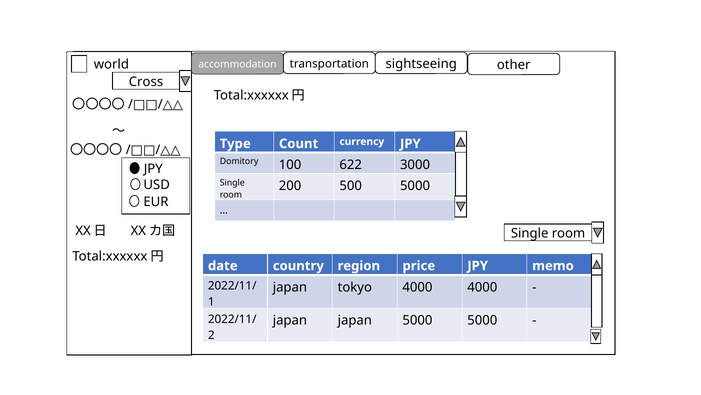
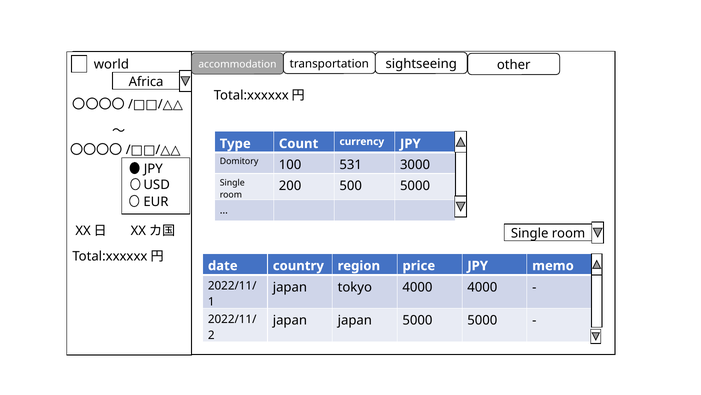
Cross: Cross -> Africa
622: 622 -> 531
